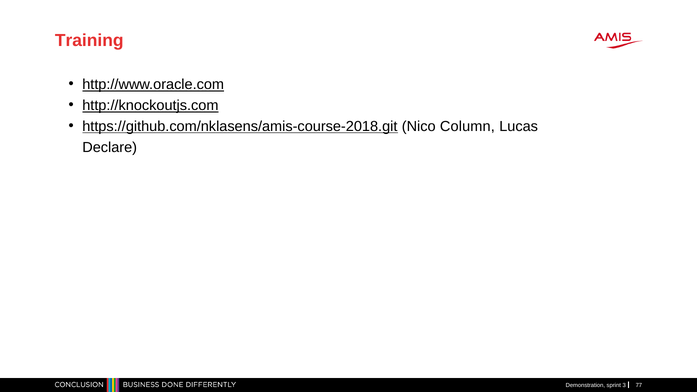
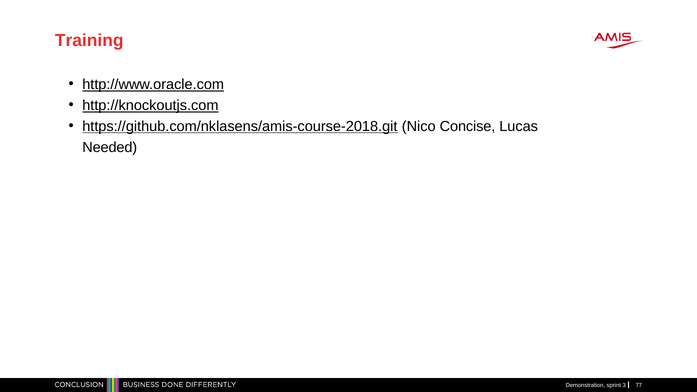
Column: Column -> Concise
Declare: Declare -> Needed
